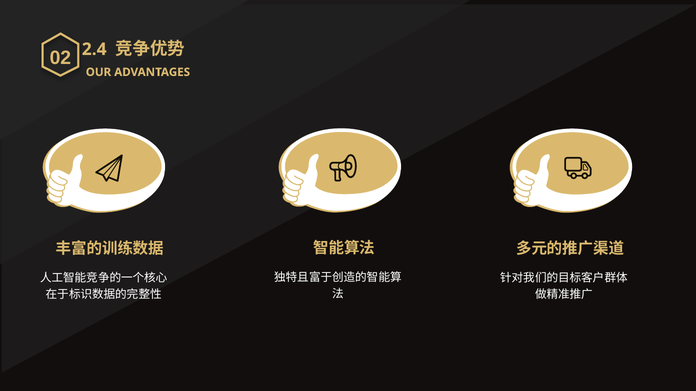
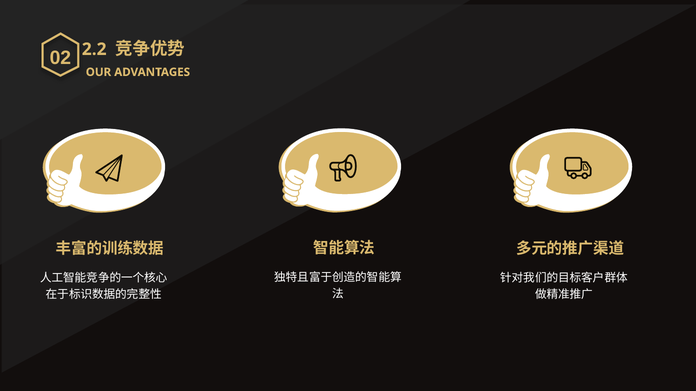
2.4: 2.4 -> 2.2
